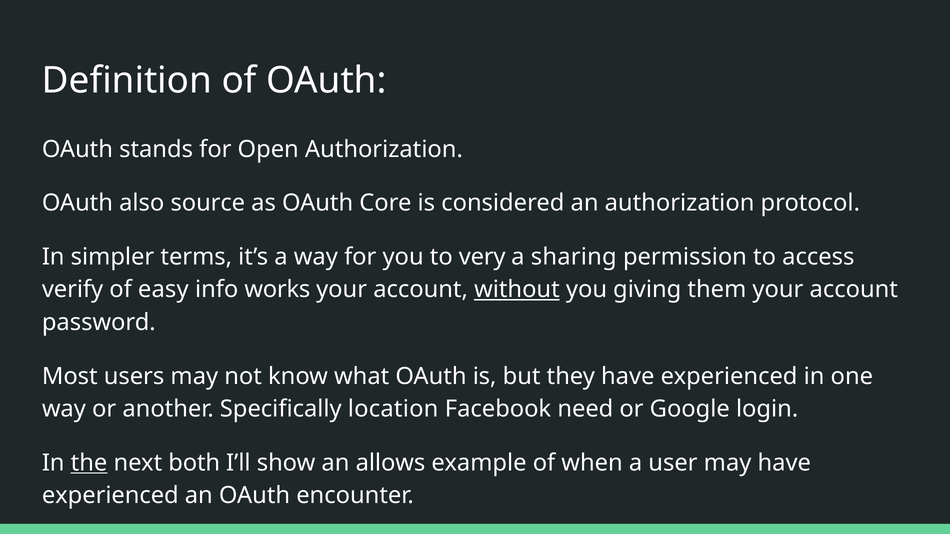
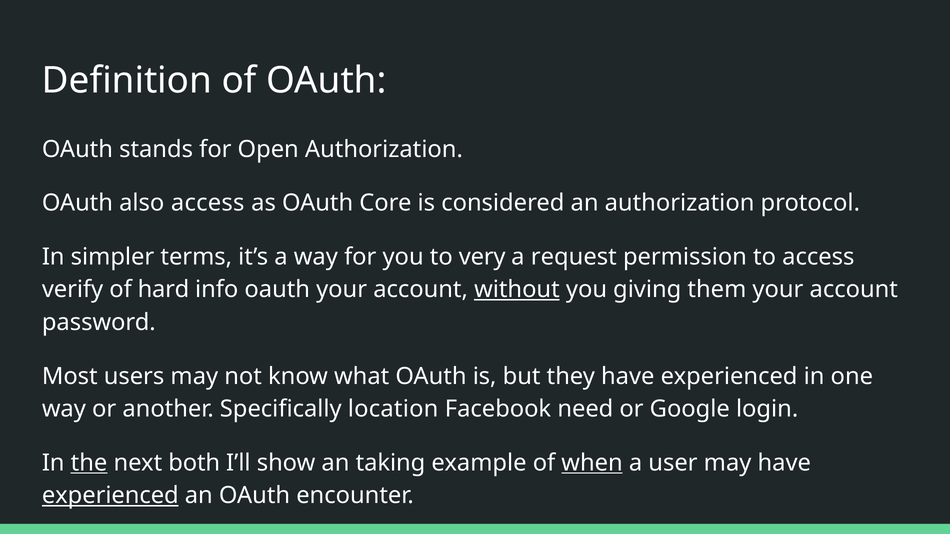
also source: source -> access
sharing: sharing -> request
easy: easy -> hard
info works: works -> oauth
allows: allows -> taking
when underline: none -> present
experienced at (110, 496) underline: none -> present
